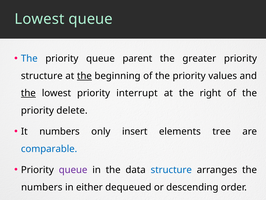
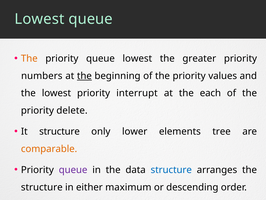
The at (29, 58) colour: blue -> orange
queue parent: parent -> lowest
structure at (42, 76): structure -> numbers
the at (28, 93) underline: present -> none
right: right -> each
It numbers: numbers -> structure
insert: insert -> lower
comparable colour: blue -> orange
numbers at (42, 187): numbers -> structure
dequeued: dequeued -> maximum
